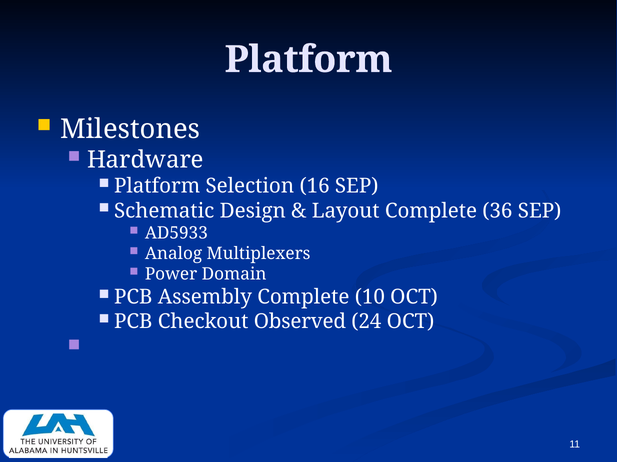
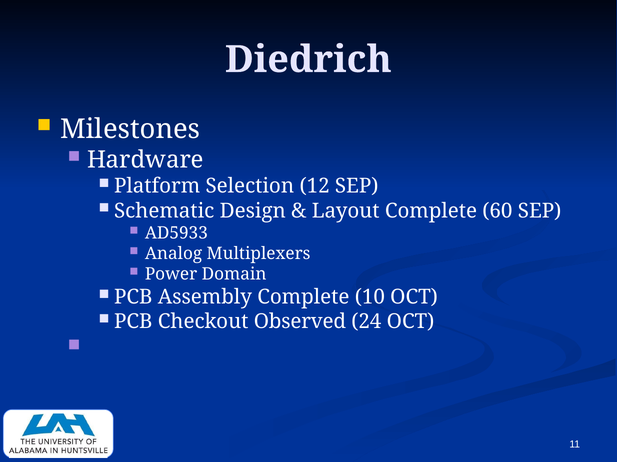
Platform at (309, 60): Platform -> Diedrich
16: 16 -> 12
36: 36 -> 60
